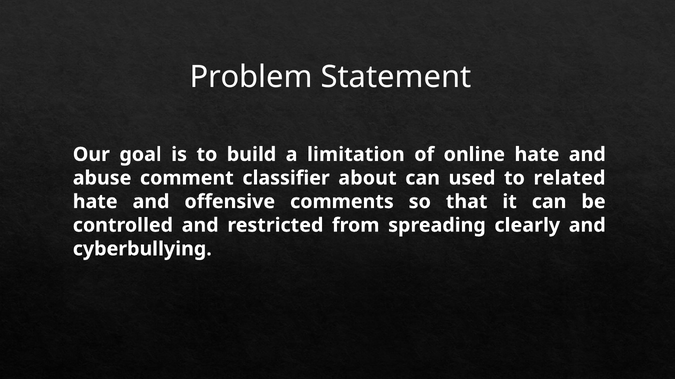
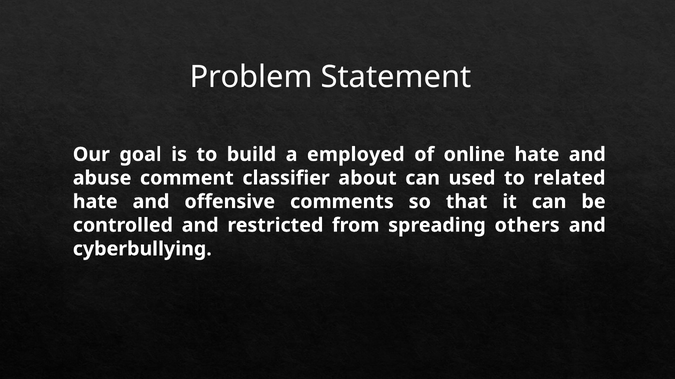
limitation: limitation -> employed
clearly: clearly -> others
